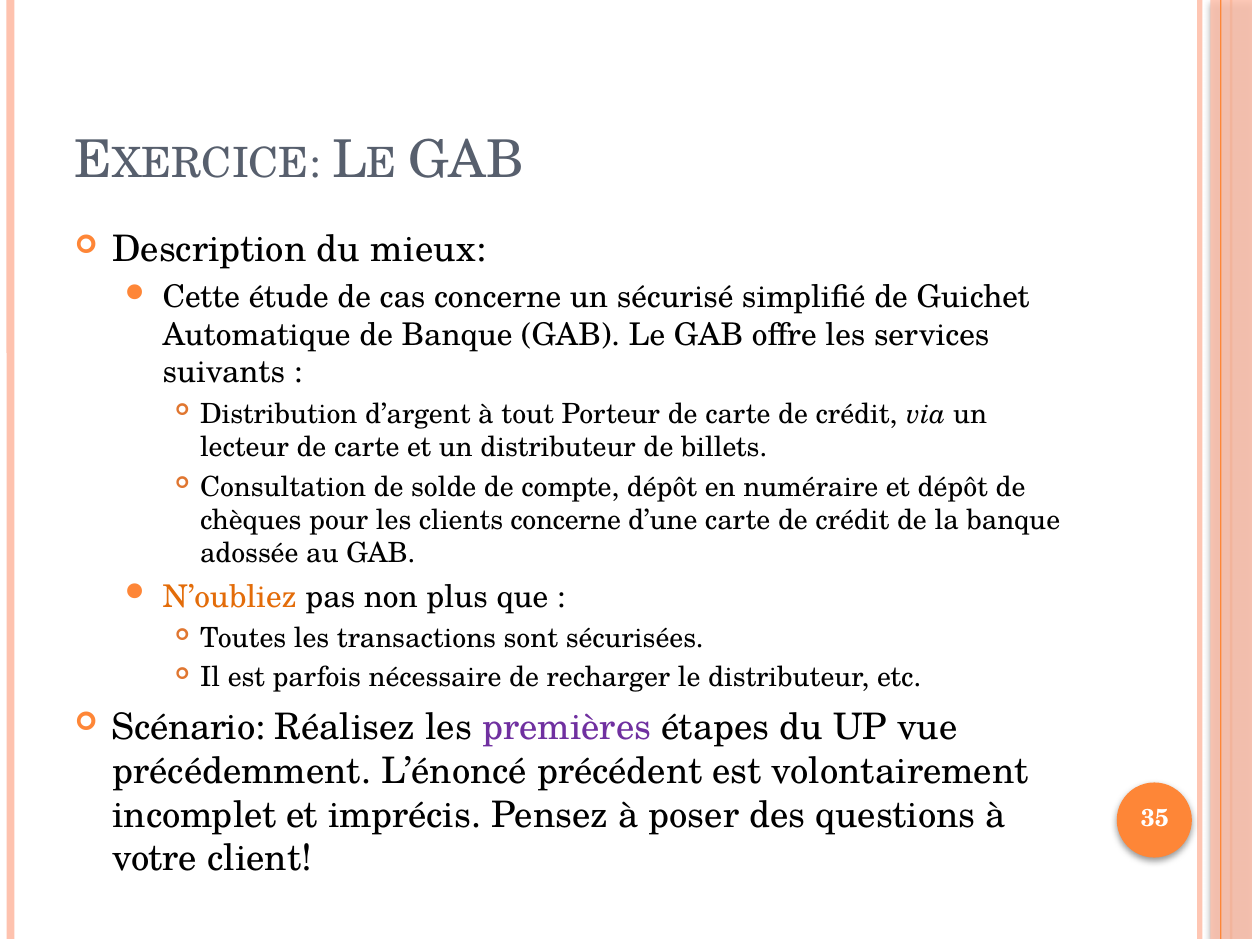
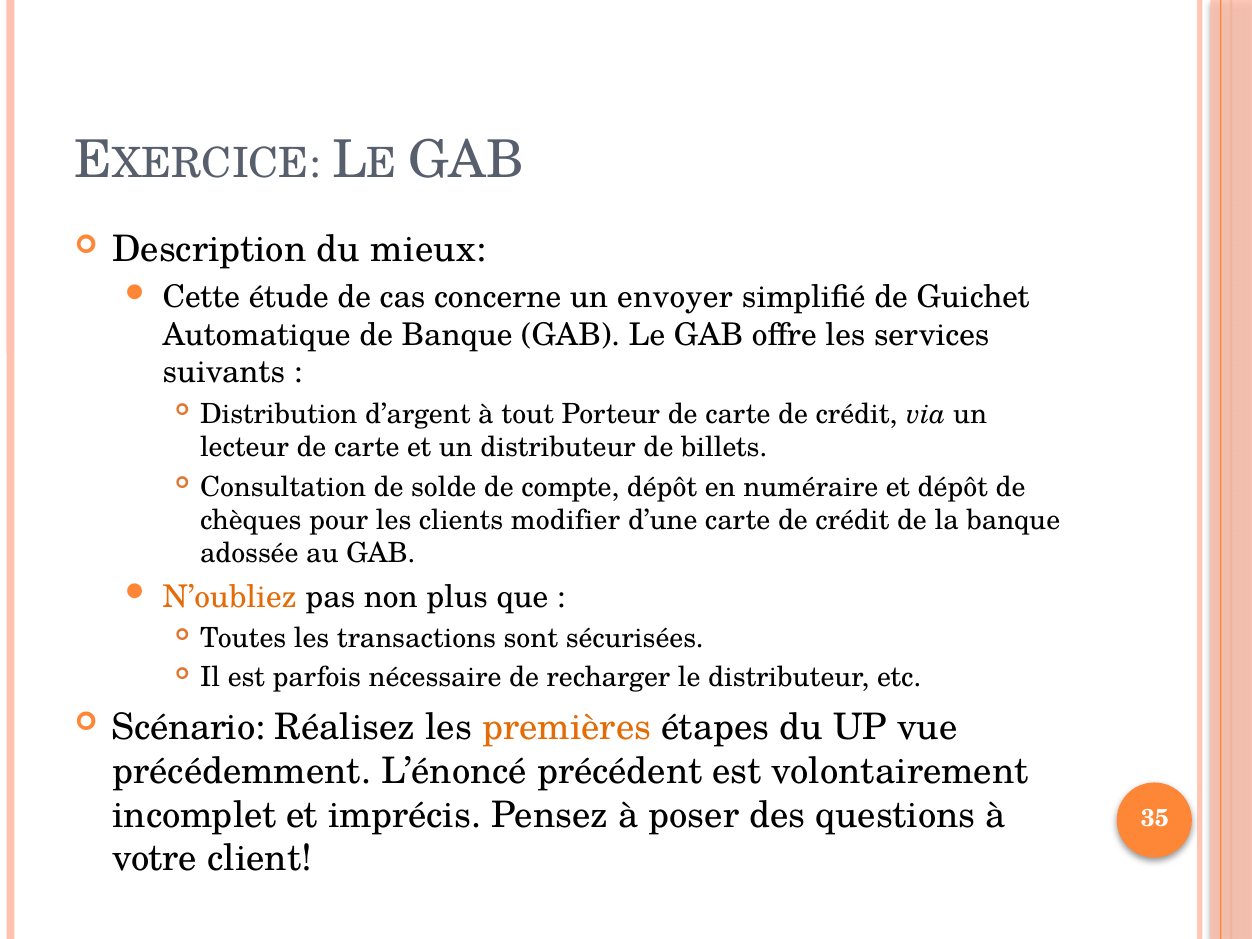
sécurisé: sécurisé -> envoyer
clients concerne: concerne -> modifier
premières colour: purple -> orange
